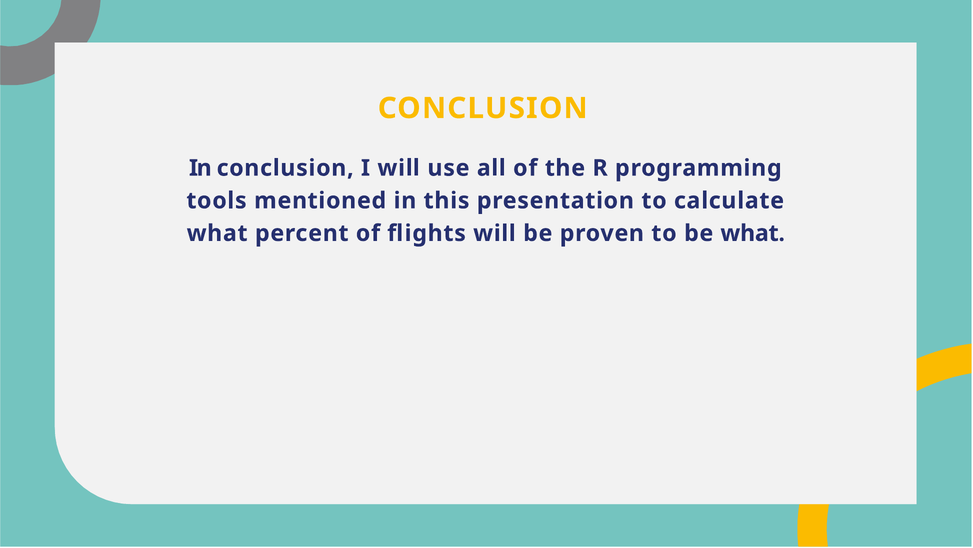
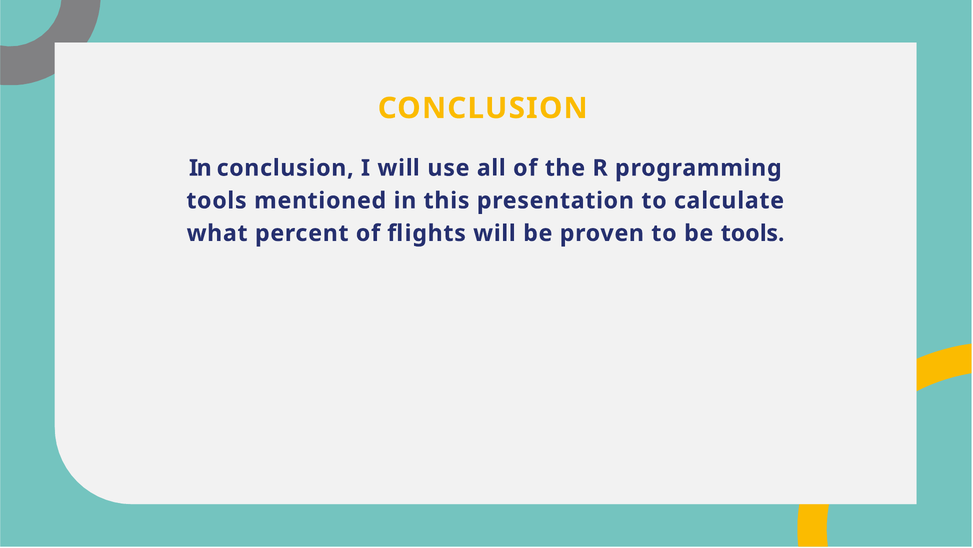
be what: what -> tools
